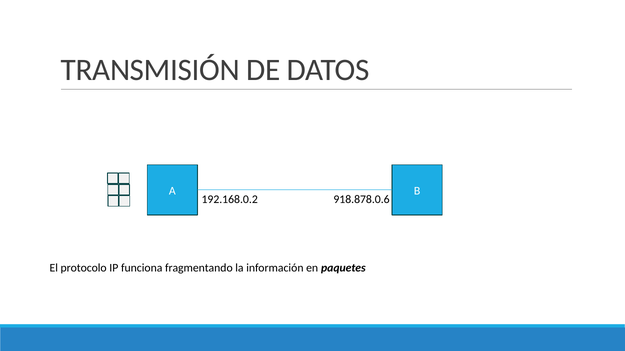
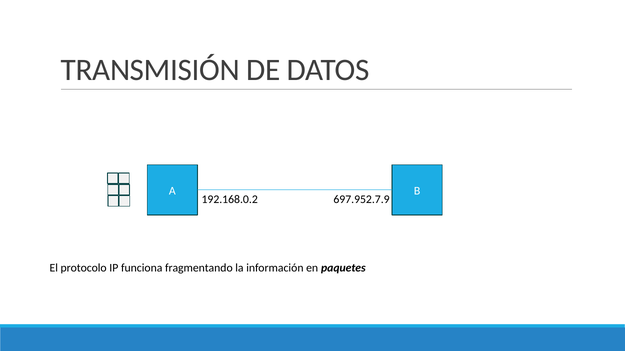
918.878.0.6: 918.878.0.6 -> 697.952.7.9
